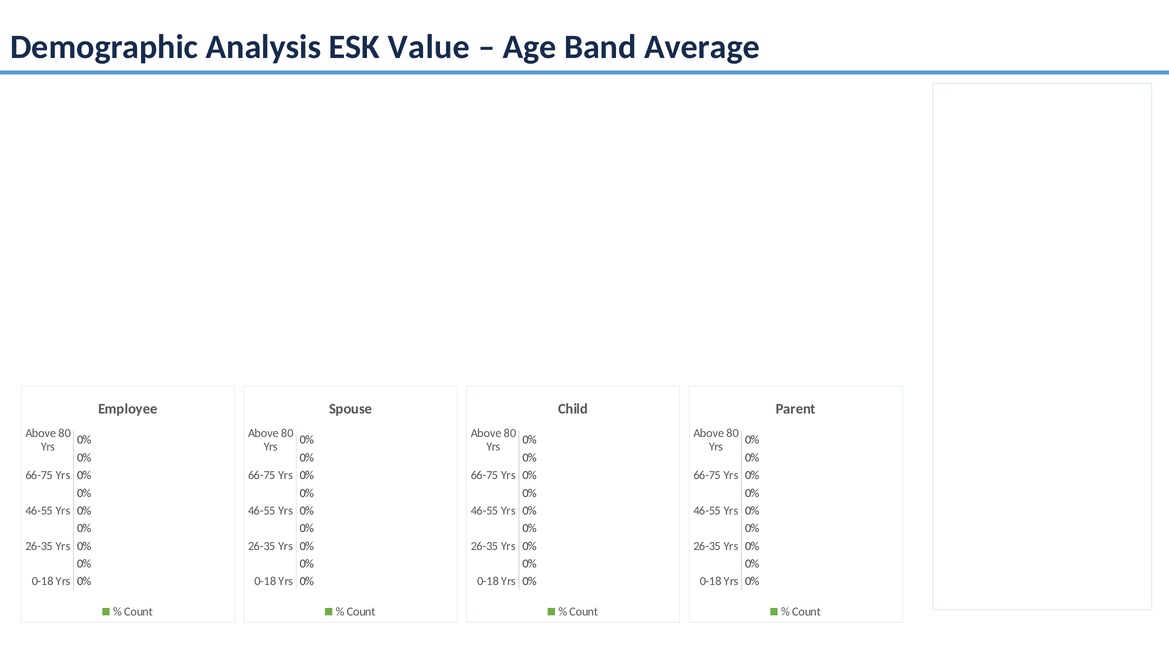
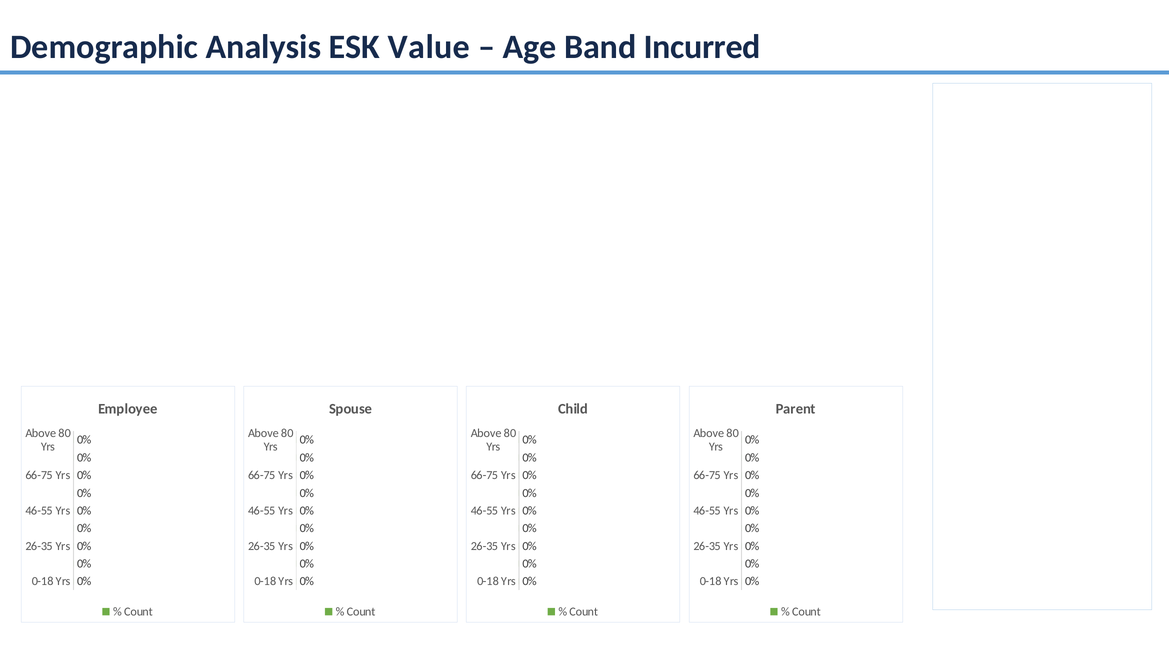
Average: Average -> Incurred
